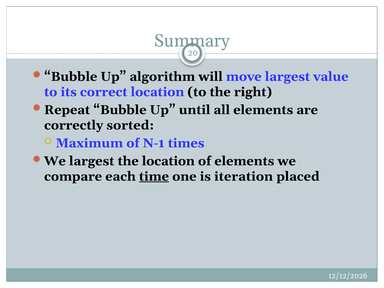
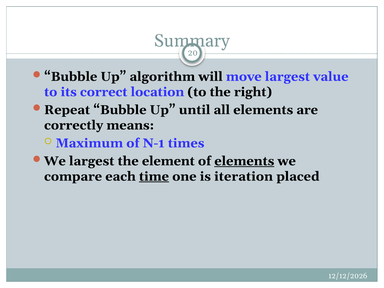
sorted: sorted -> means
the location: location -> element
elements at (244, 161) underline: none -> present
